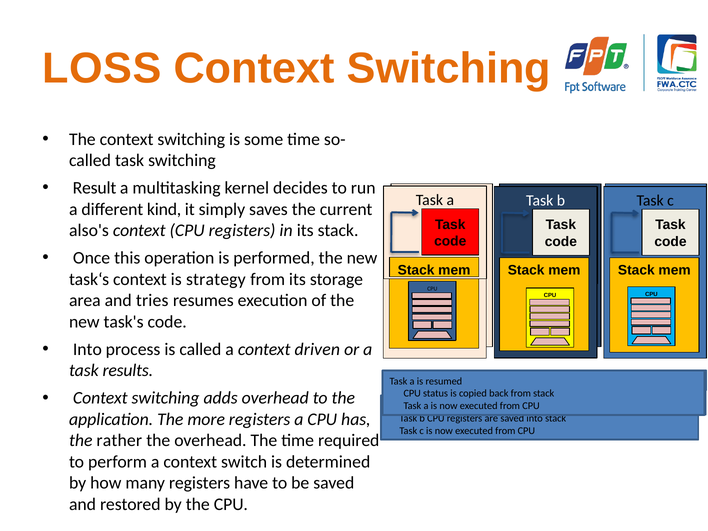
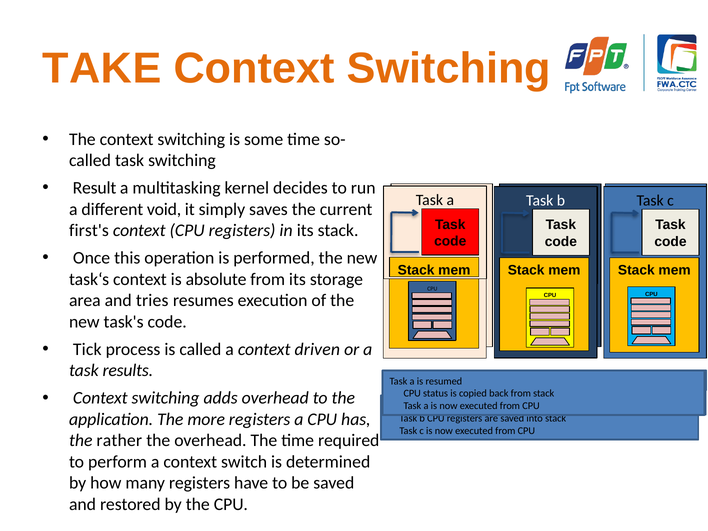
LOSS: LOSS -> TAKE
kind: kind -> void
also's: also's -> first's
strategy: strategy -> absolute
Into at (87, 349): Into -> Tick
